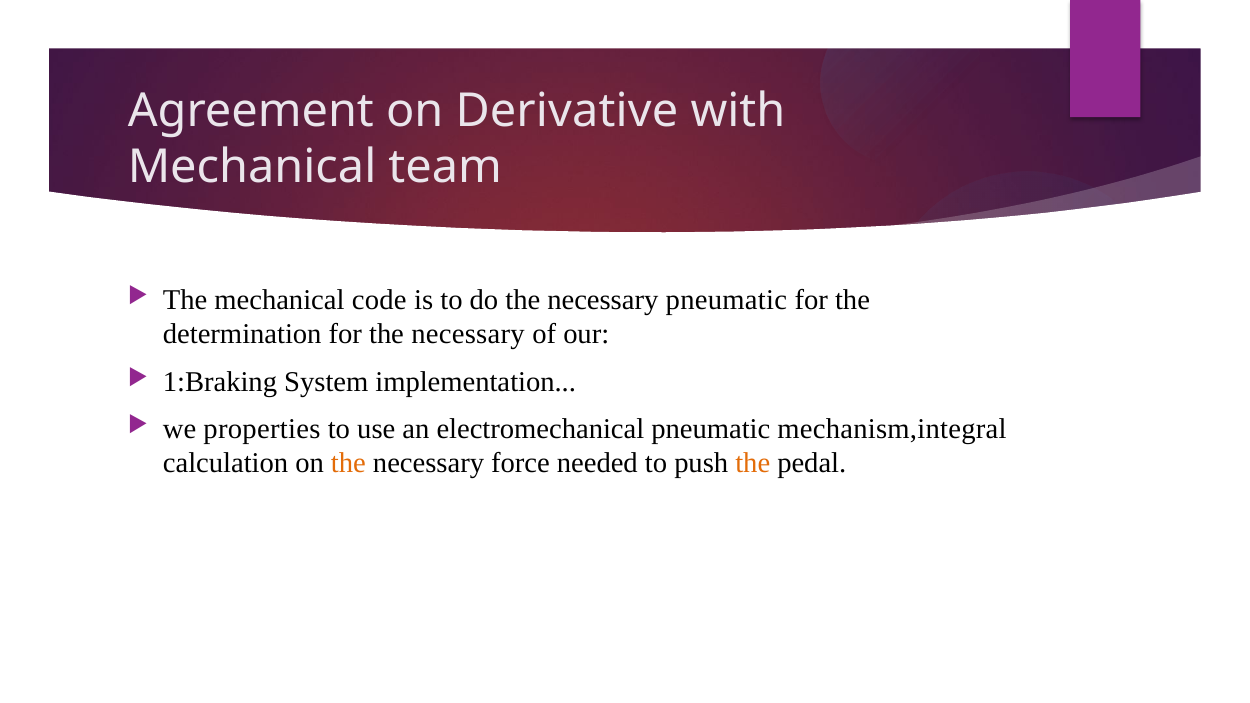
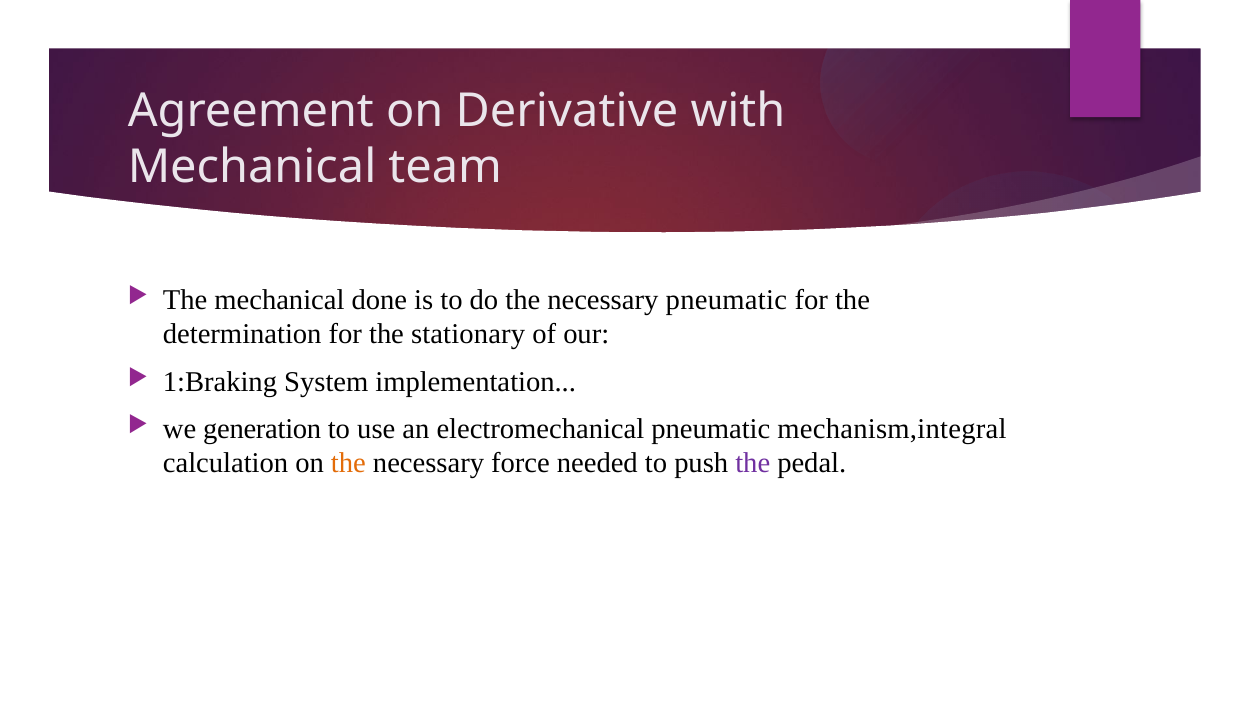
code: code -> done
for the necessary: necessary -> stationary
properties: properties -> generation
the at (753, 463) colour: orange -> purple
